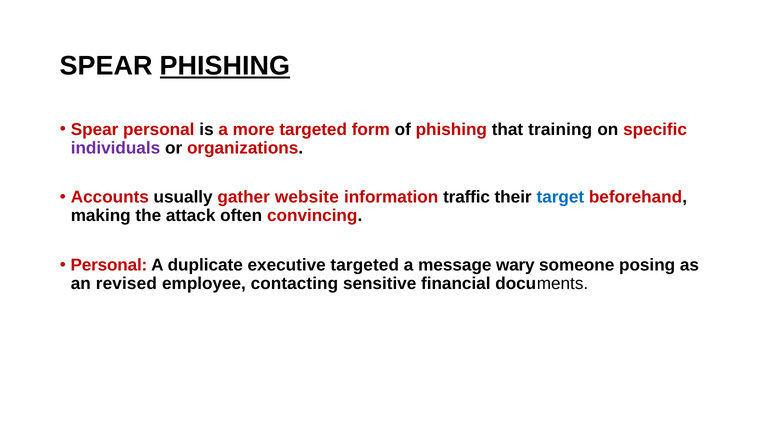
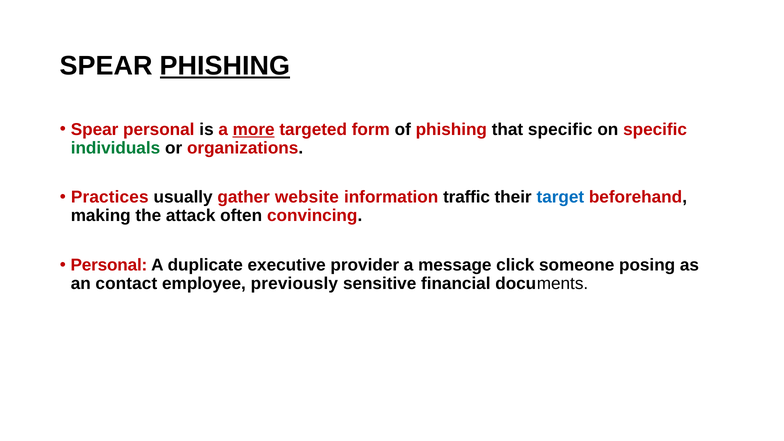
more underline: none -> present
that training: training -> specific
individuals colour: purple -> green
Accounts: Accounts -> Practices
executive targeted: targeted -> provider
wary: wary -> click
revised: revised -> contact
contacting: contacting -> previously
